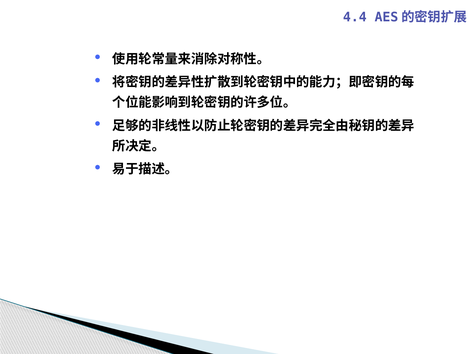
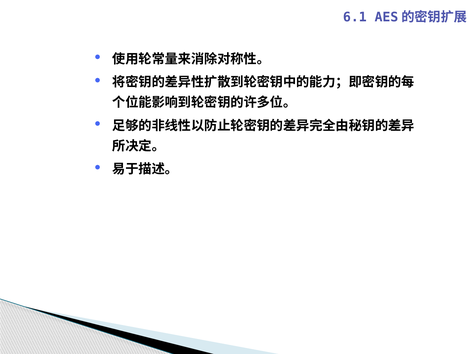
4.4: 4.4 -> 6.1
